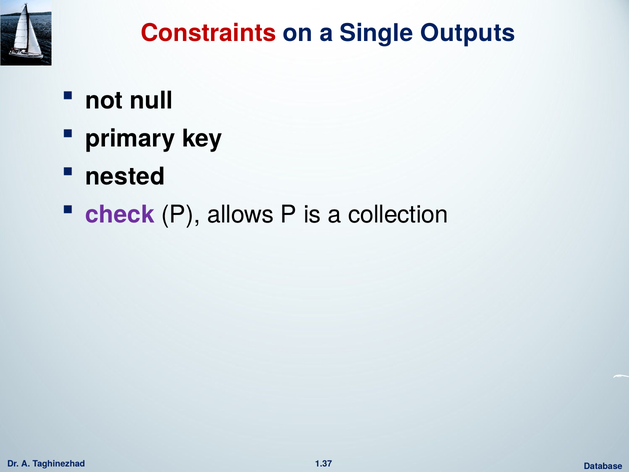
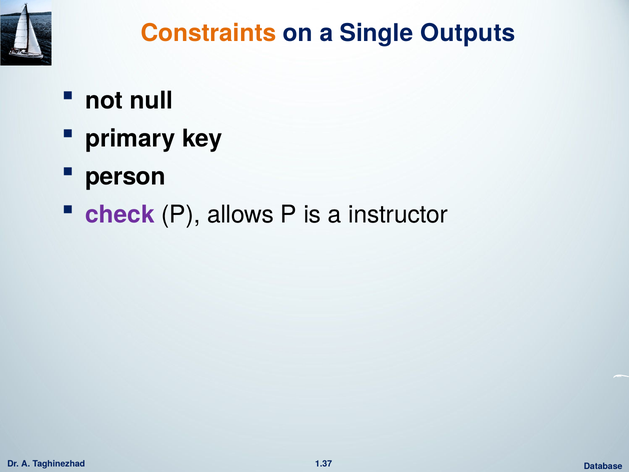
Constraints colour: red -> orange
nested: nested -> person
collection: collection -> instructor
